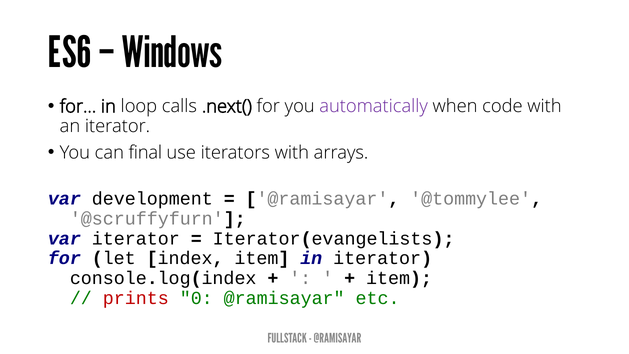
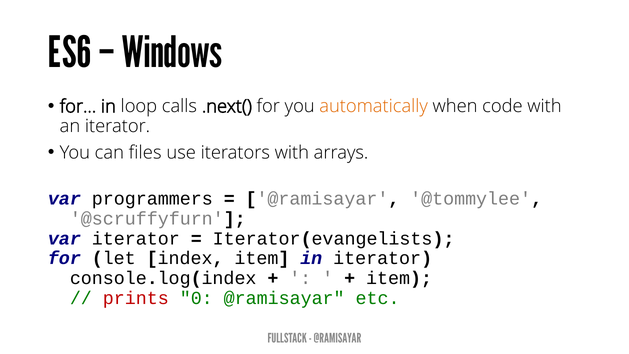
automatically colour: purple -> orange
final: final -> files
development: development -> programmers
